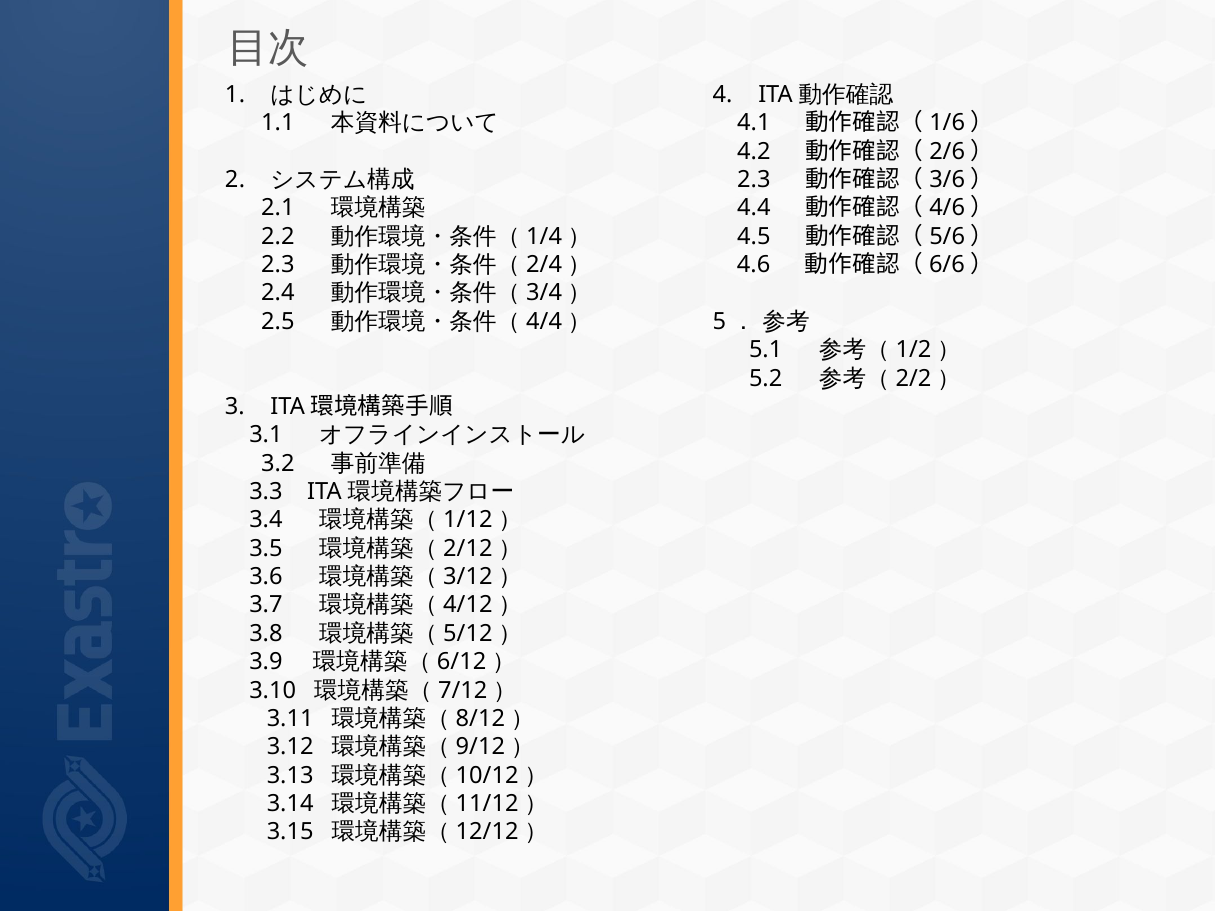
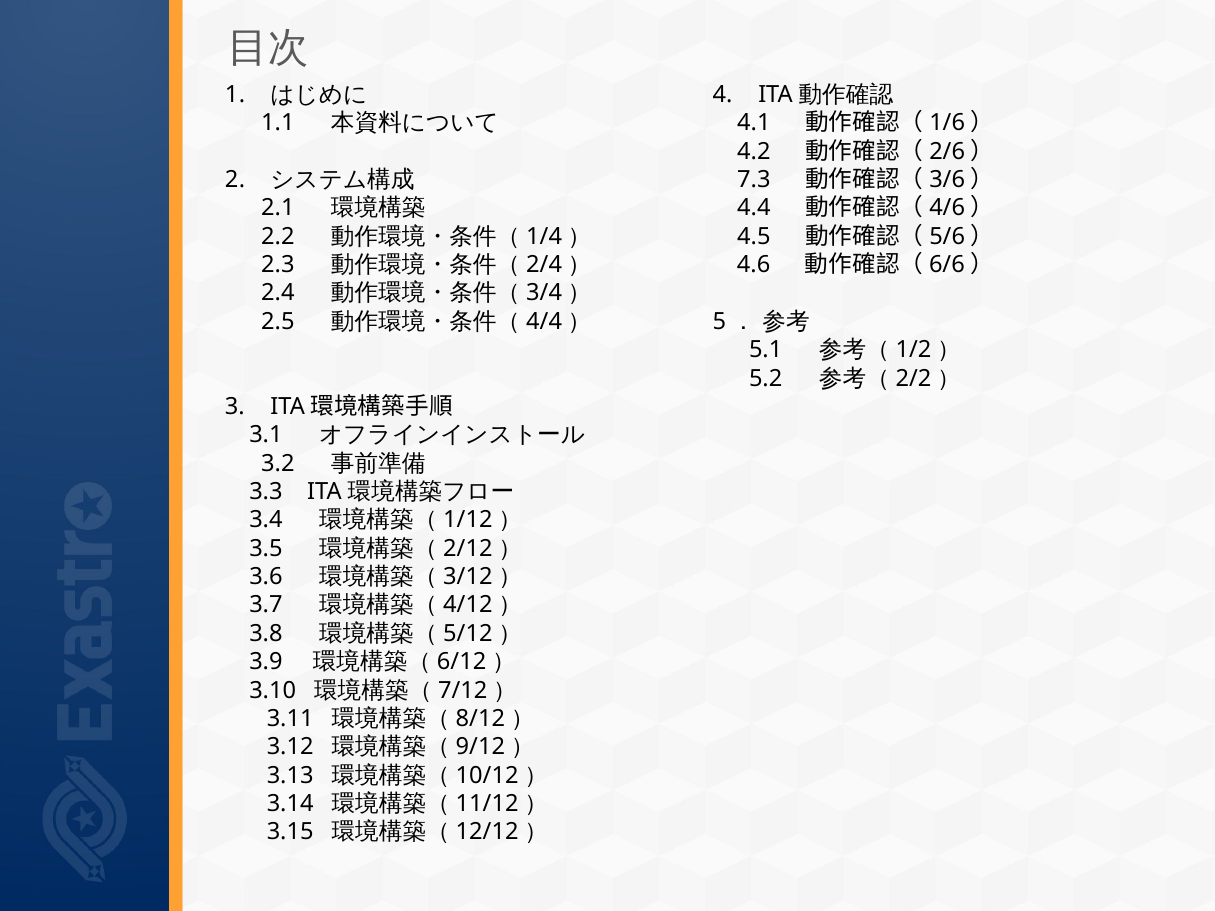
2.3 at (754, 180): 2.3 -> 7.3
